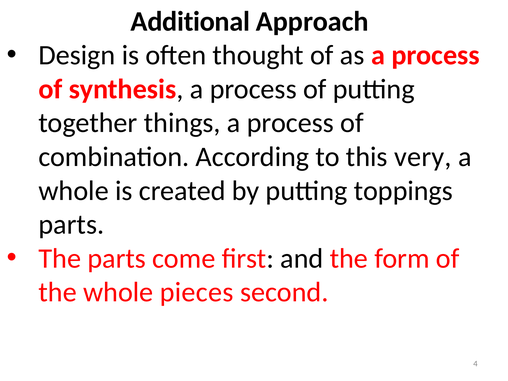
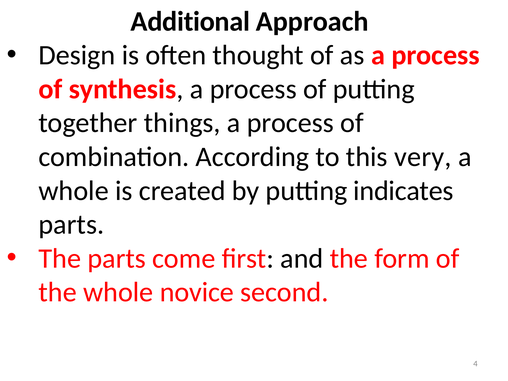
toppings: toppings -> indicates
pieces: pieces -> novice
